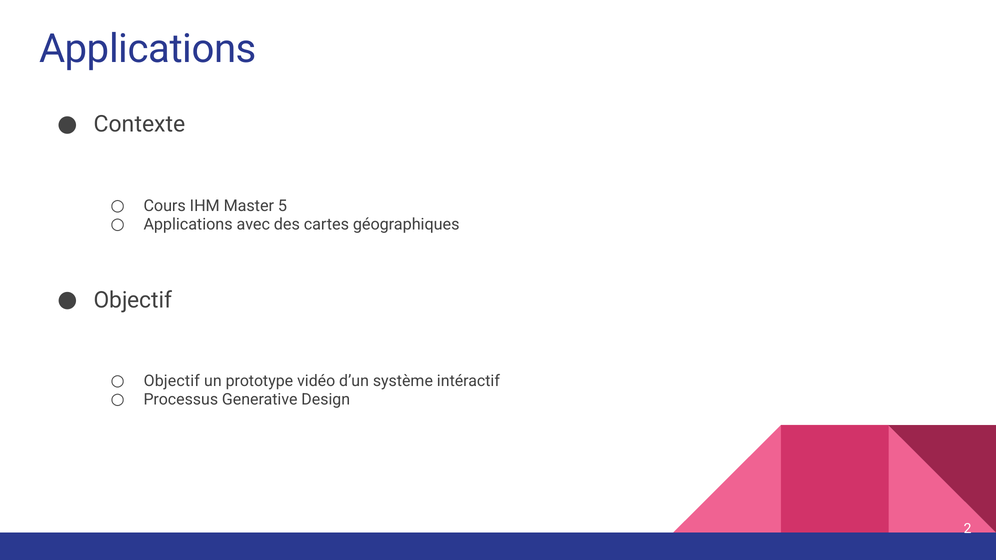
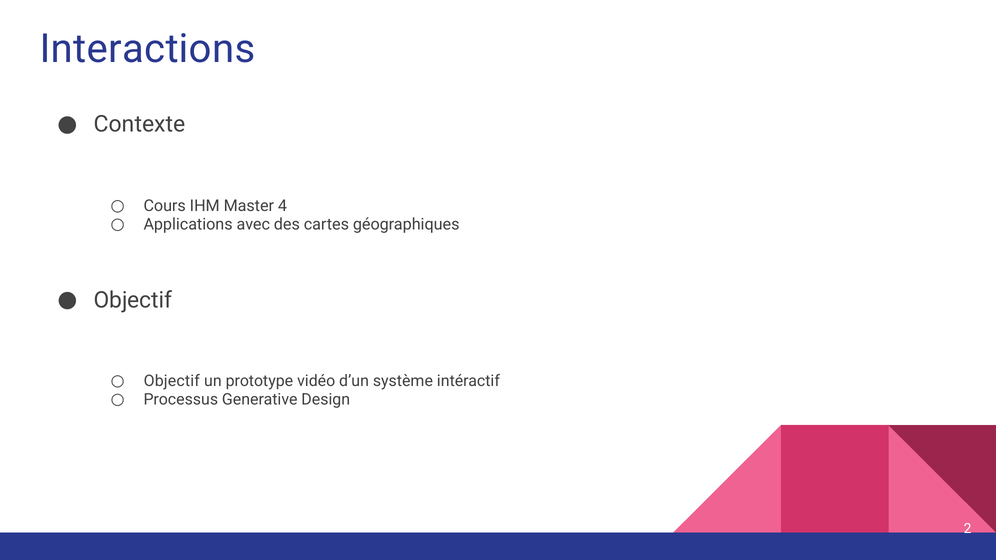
Applications at (148, 49): Applications -> Interactions
5: 5 -> 4
